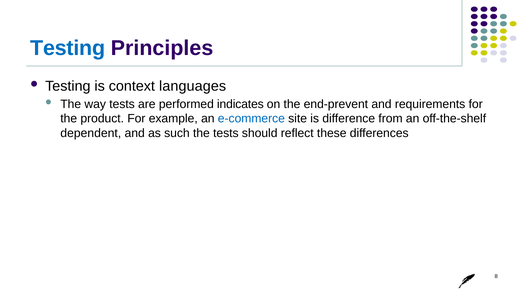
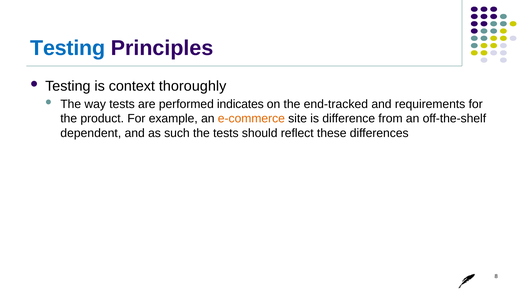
languages: languages -> thoroughly
end-prevent: end-prevent -> end-tracked
e-commerce colour: blue -> orange
